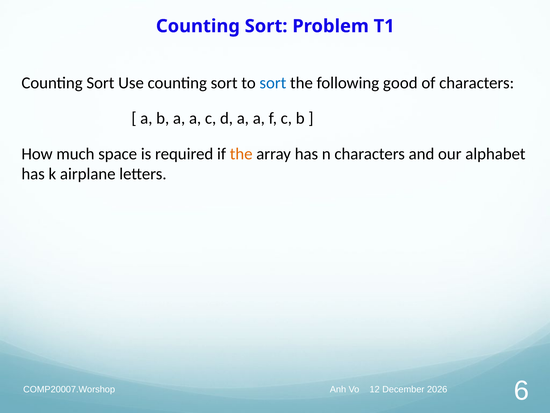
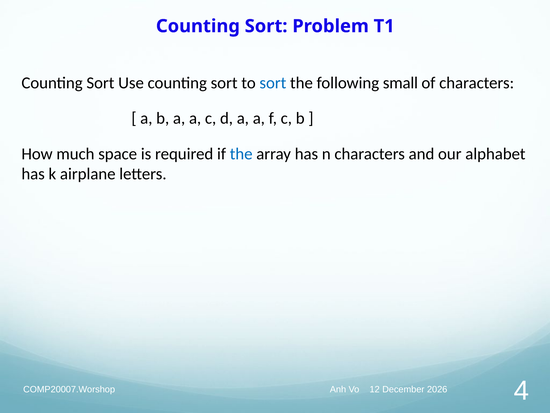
good: good -> small
the at (241, 154) colour: orange -> blue
6: 6 -> 4
